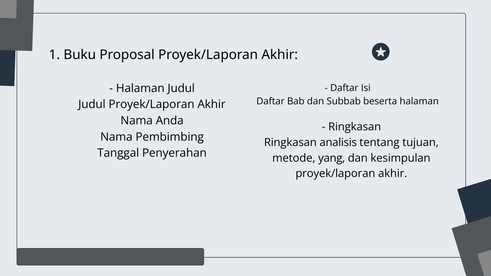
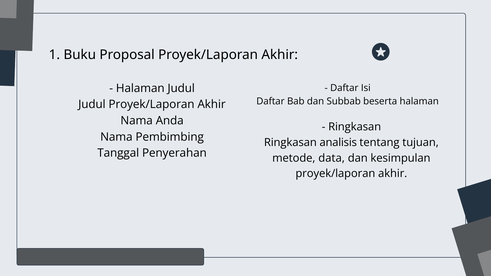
yang: yang -> data
